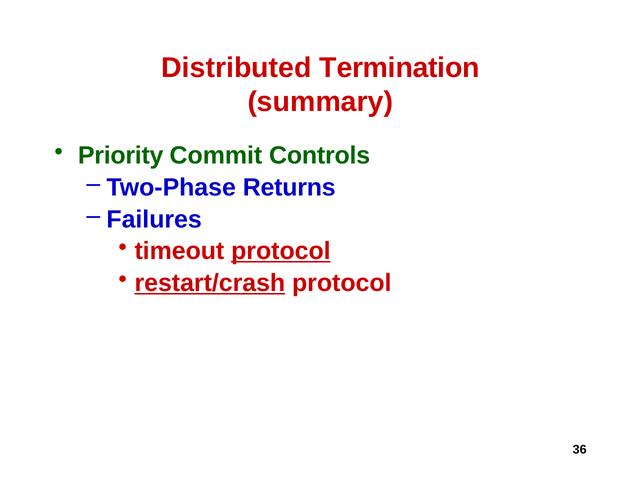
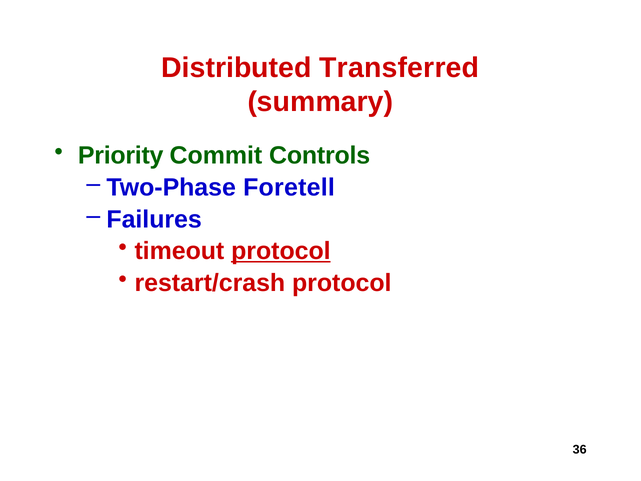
Termination: Termination -> Transferred
Returns: Returns -> Foretell
restart/crash underline: present -> none
